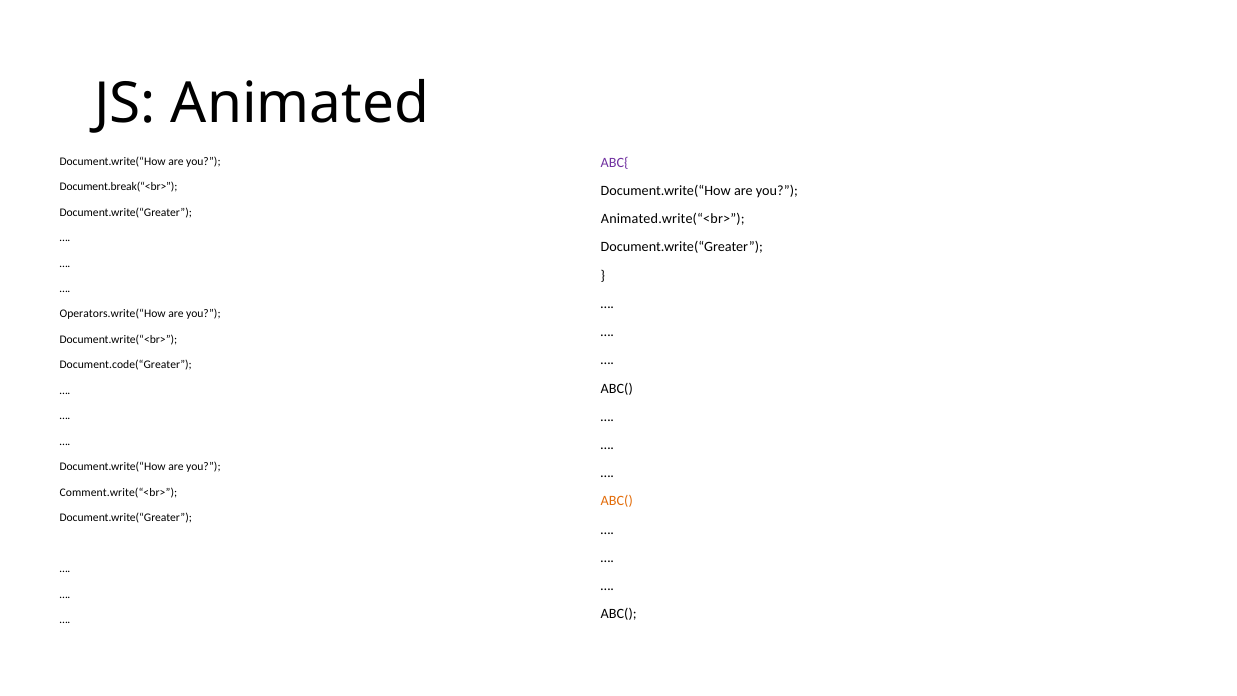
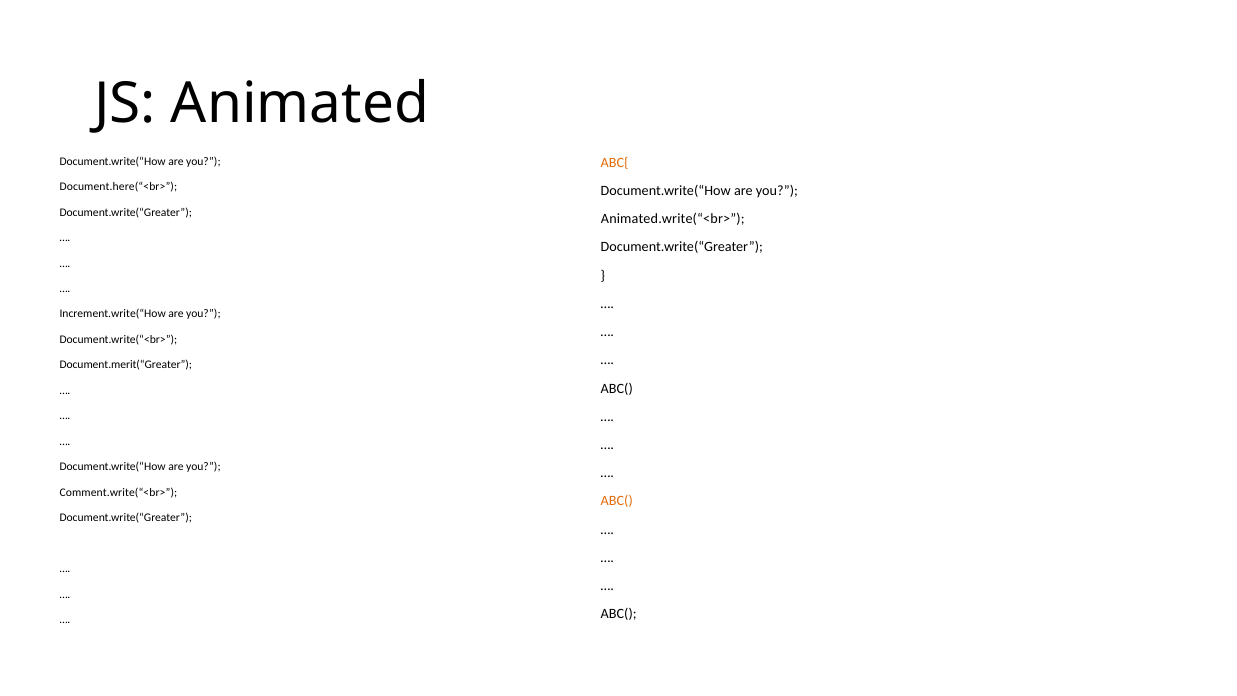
ABC{ colour: purple -> orange
Document.break(“<br>: Document.break(“<br> -> Document.here(“<br>
Operators.write(“How: Operators.write(“How -> Increment.write(“How
Document.code(“Greater: Document.code(“Greater -> Document.merit(“Greater
